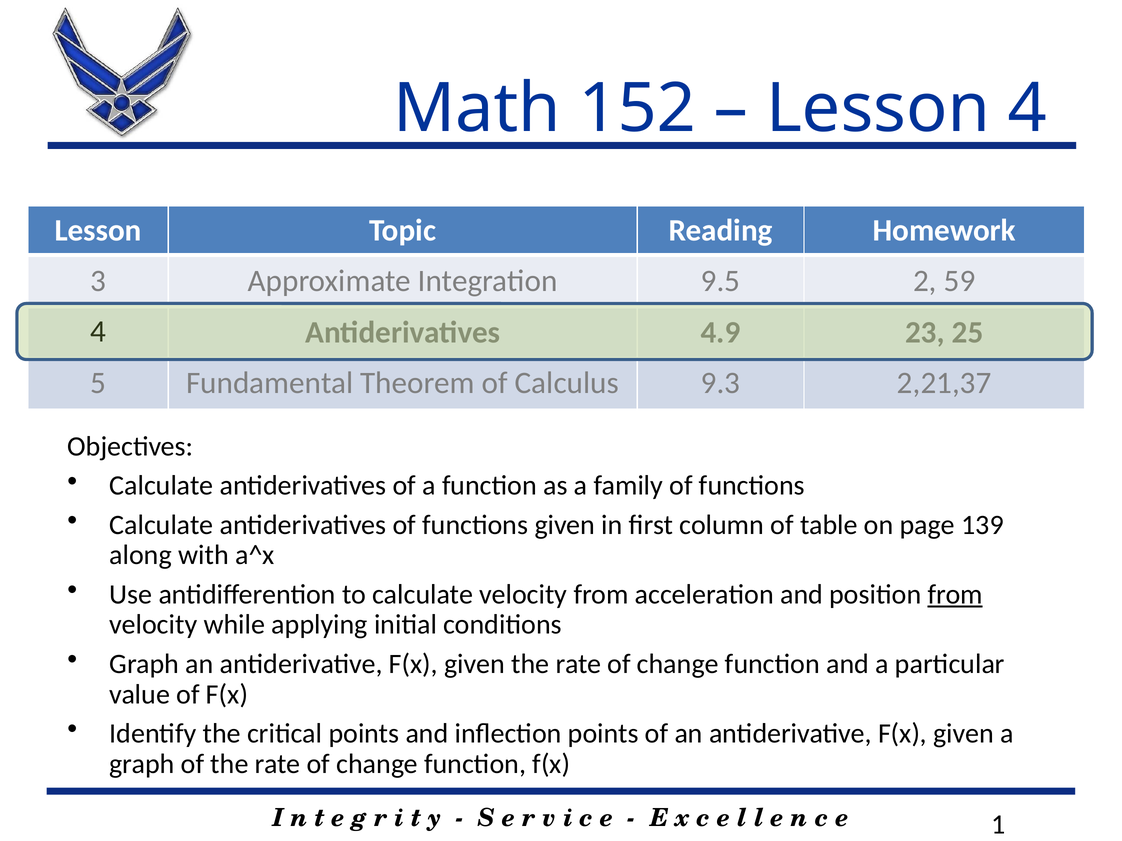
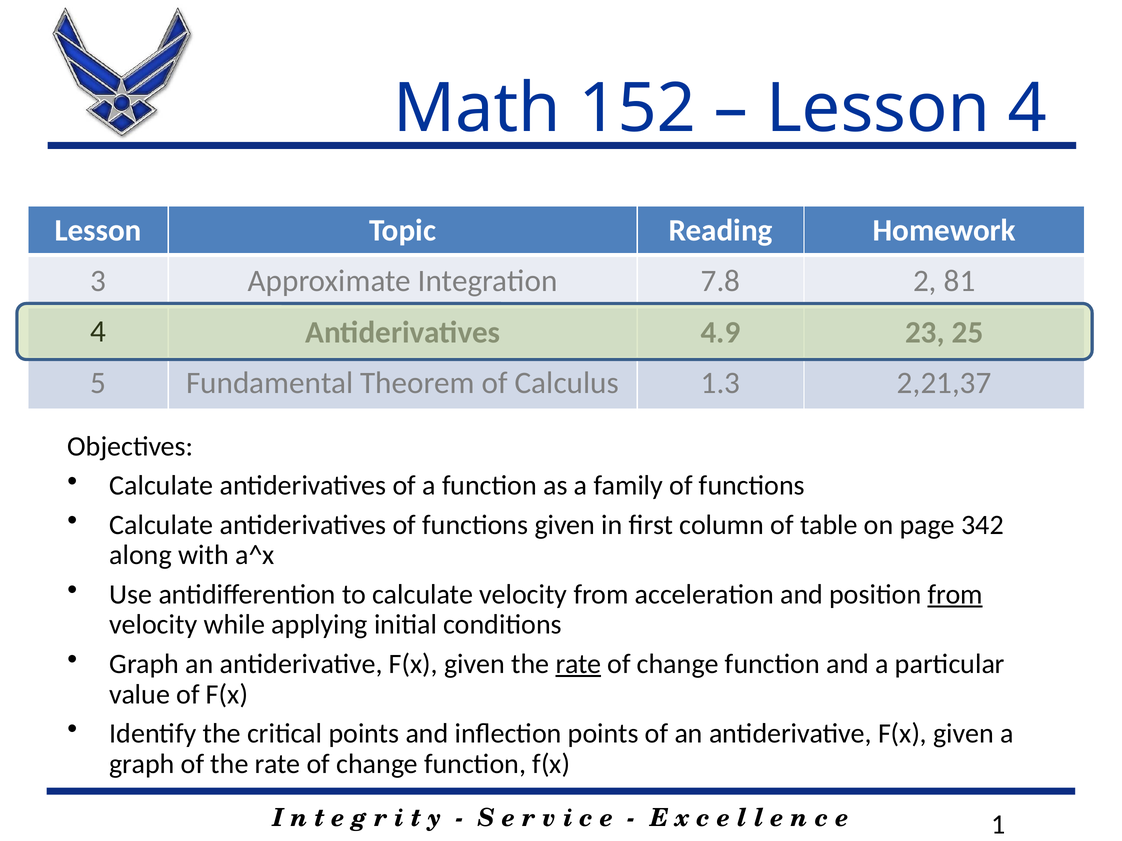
9.5: 9.5 -> 7.8
59: 59 -> 81
9.3: 9.3 -> 1.3
139: 139 -> 342
rate at (579, 664) underline: none -> present
